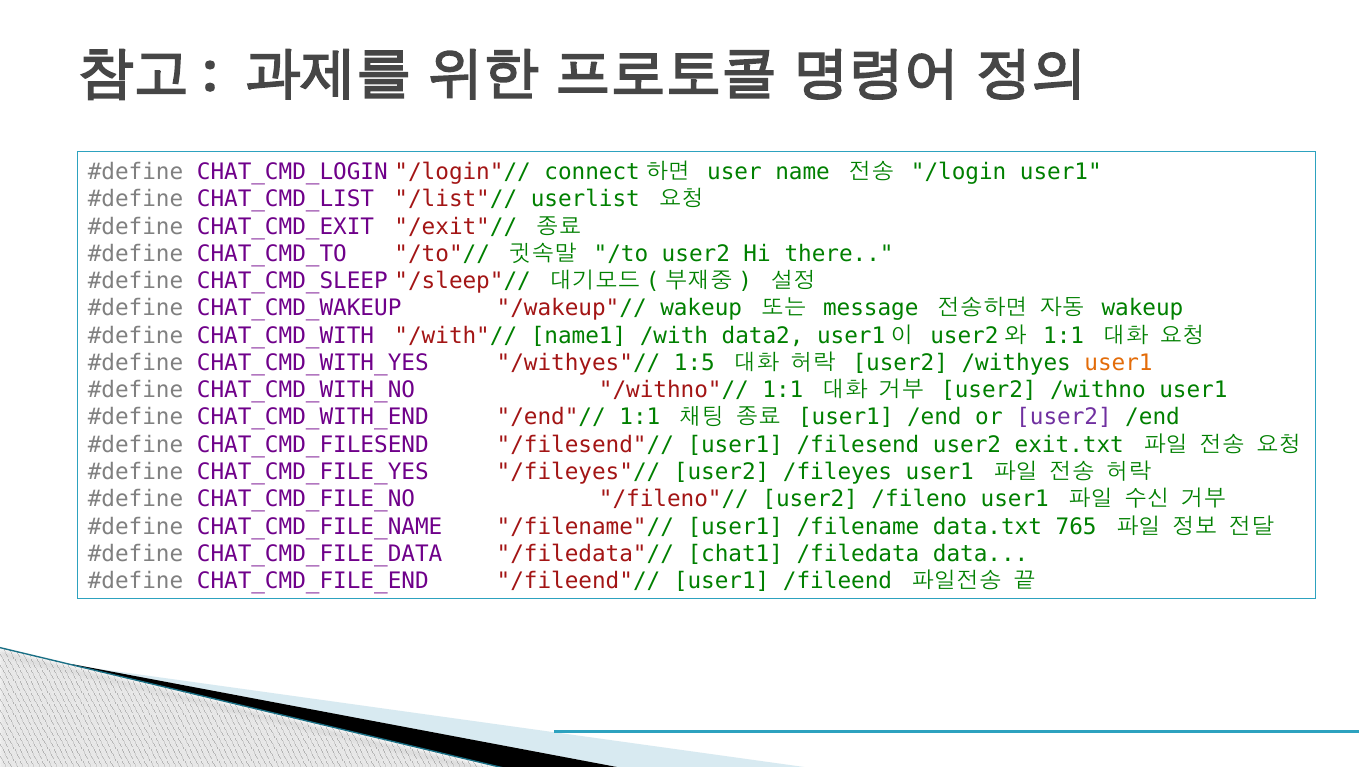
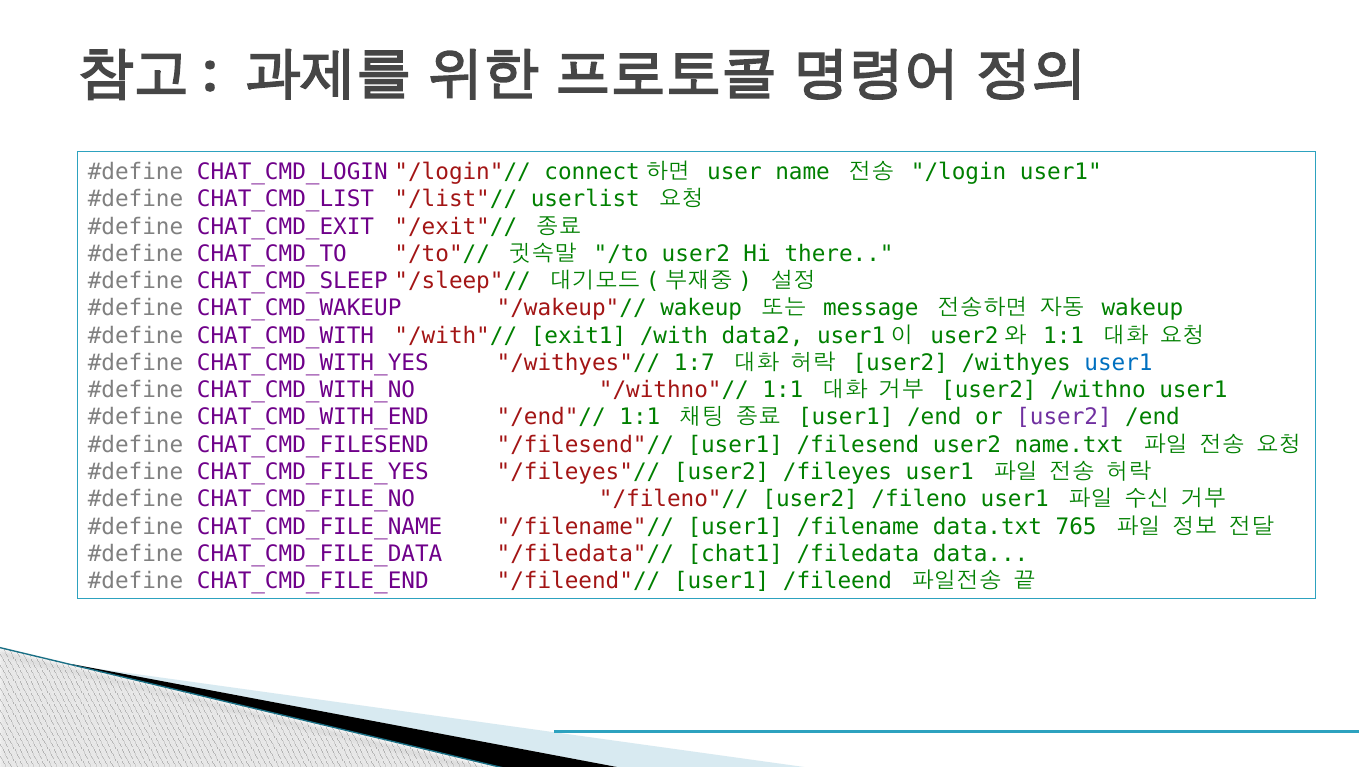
name1: name1 -> exit1
1:5: 1:5 -> 1:7
user1 at (1119, 363) colour: orange -> blue
exit.txt: exit.txt -> name.txt
